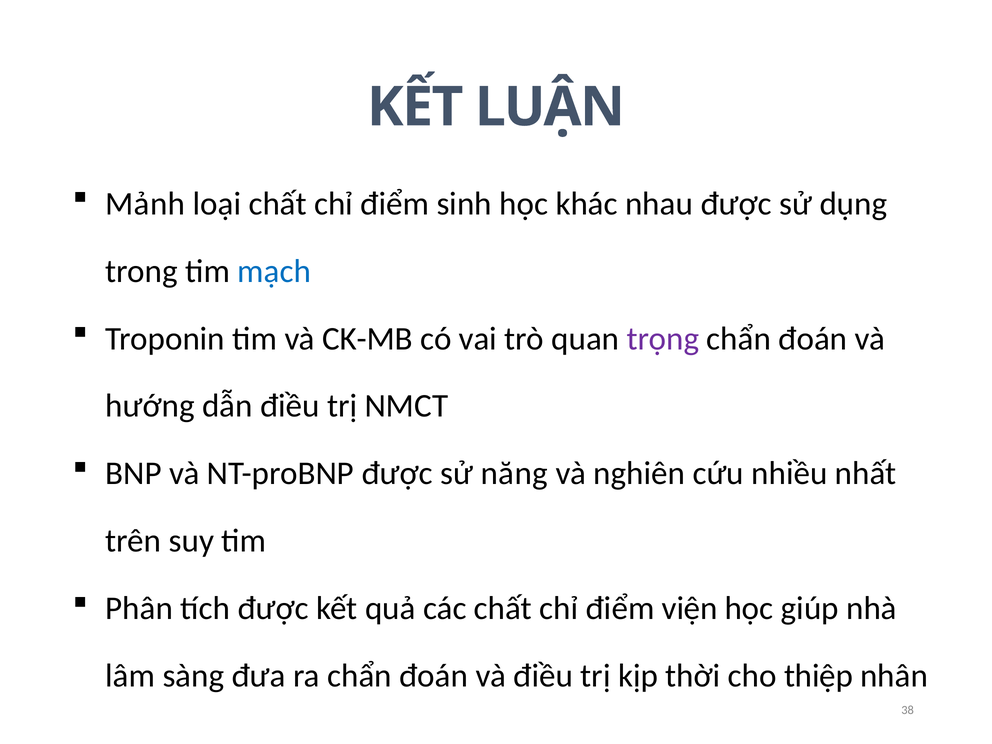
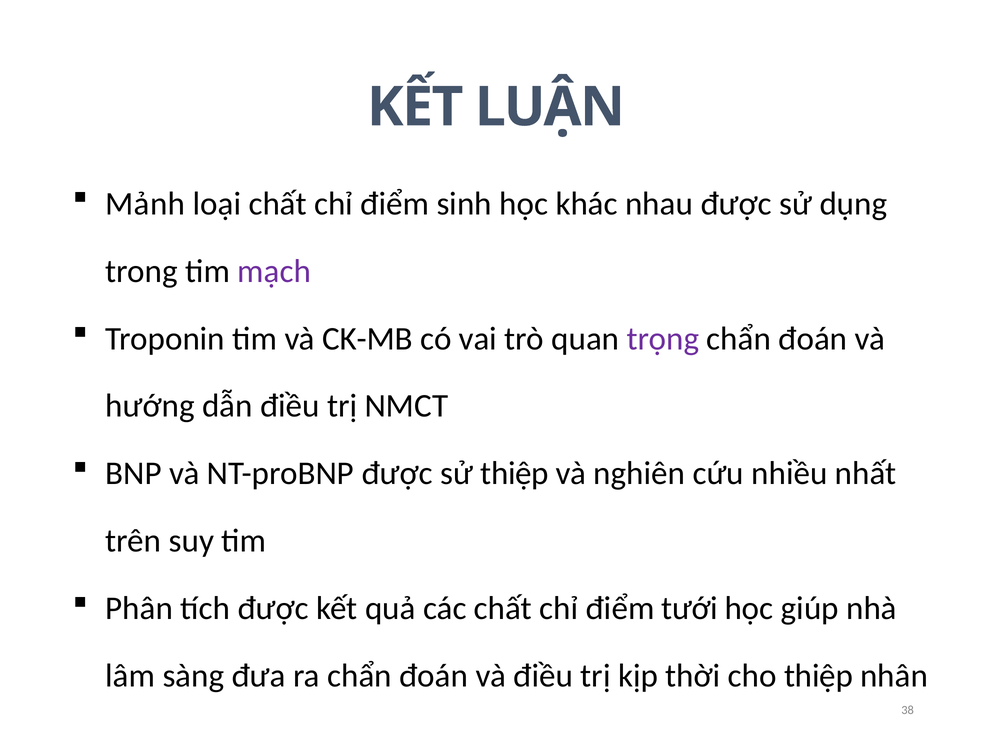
mạch colour: blue -> purple
sử năng: năng -> thiệp
viện: viện -> tưới
